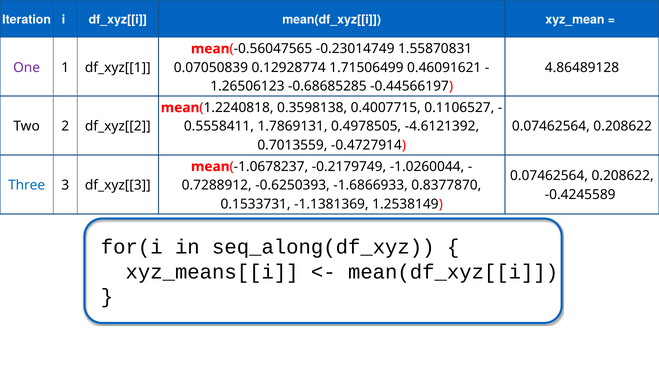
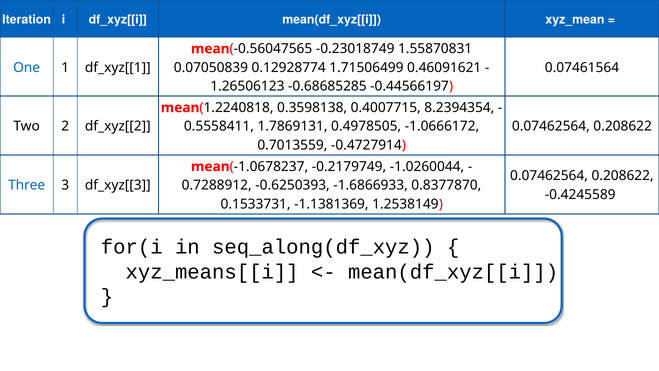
-0.23014749: -0.23014749 -> -0.23018749
One colour: purple -> blue
4.86489128: 4.86489128 -> 0.07461564
0.1106527: 0.1106527 -> 8.2394354
-4.6121392: -4.6121392 -> -1.0666172
